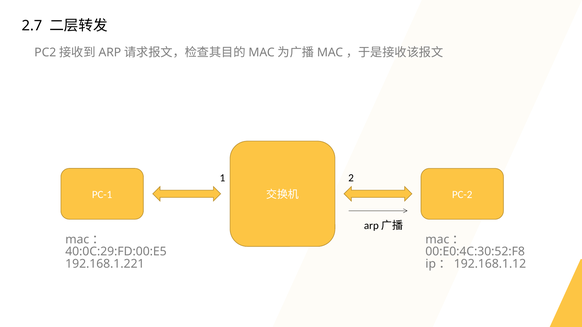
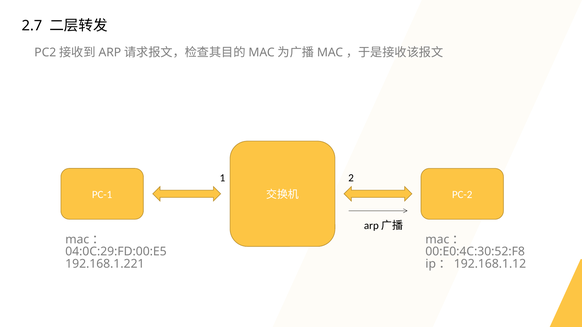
40:0C:29:FD:00:E5: 40:0C:29:FD:00:E5 -> 04:0C:29:FD:00:E5
